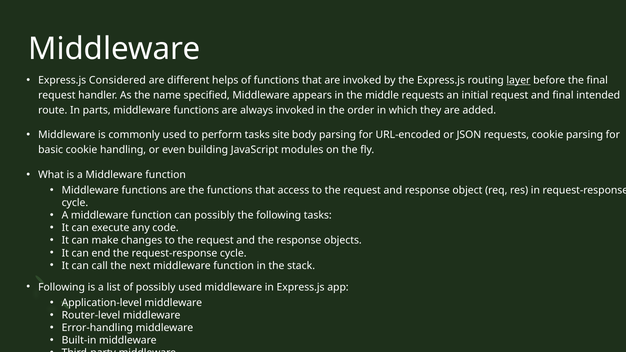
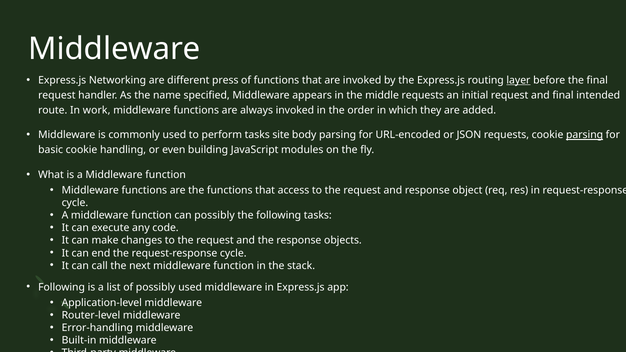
Considered: Considered -> Networking
helps: helps -> press
parts: parts -> work
parsing at (585, 135) underline: none -> present
